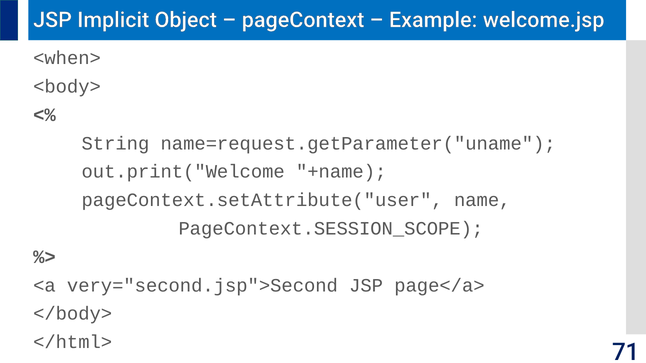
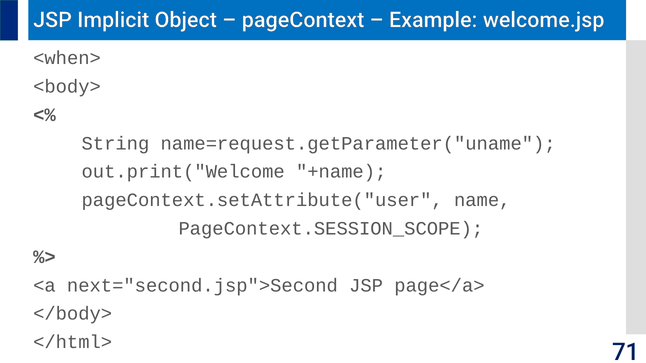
very="second.jsp">Second: very="second.jsp">Second -> next="second.jsp">Second
